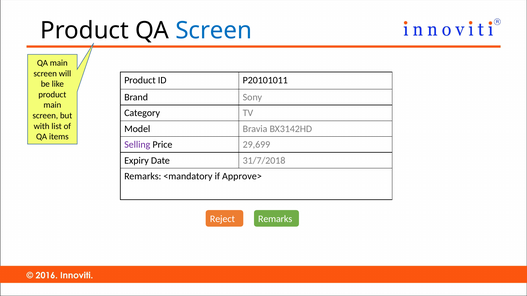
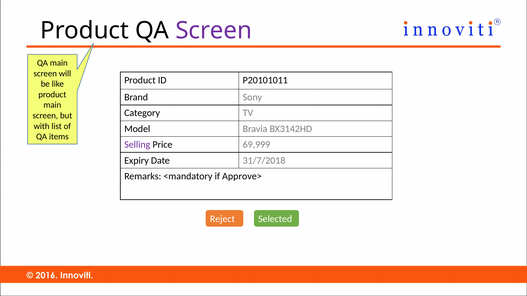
Screen at (214, 31) colour: blue -> purple
29,699: 29,699 -> 69,999
Reject Remarks: Remarks -> Selected
